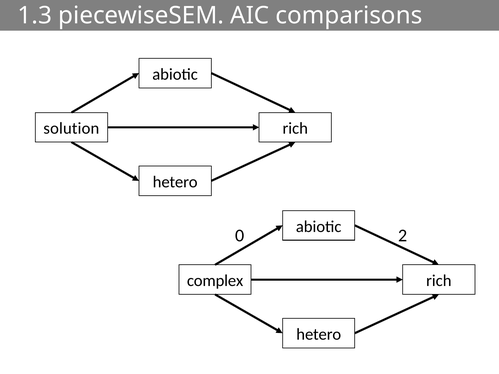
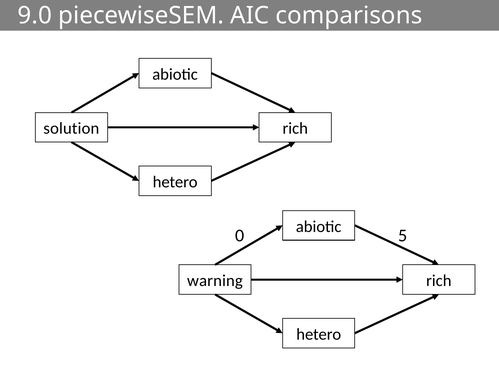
1.3: 1.3 -> 9.0
2: 2 -> 5
complex: complex -> warning
